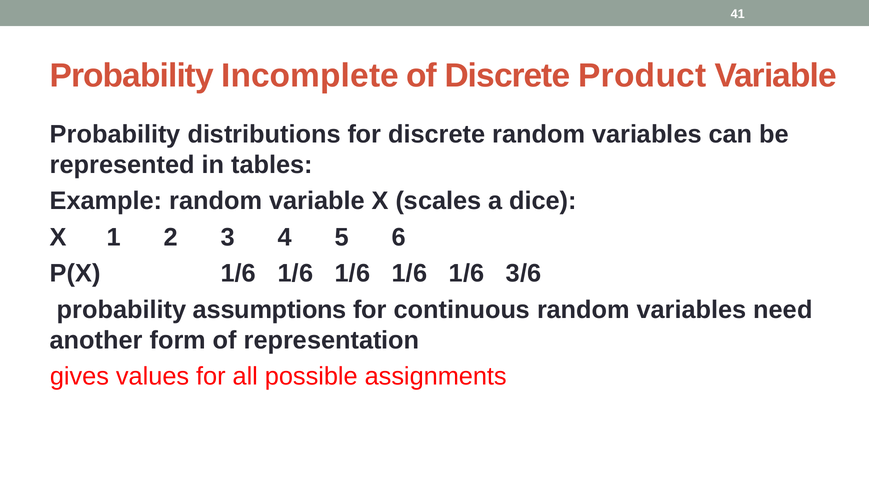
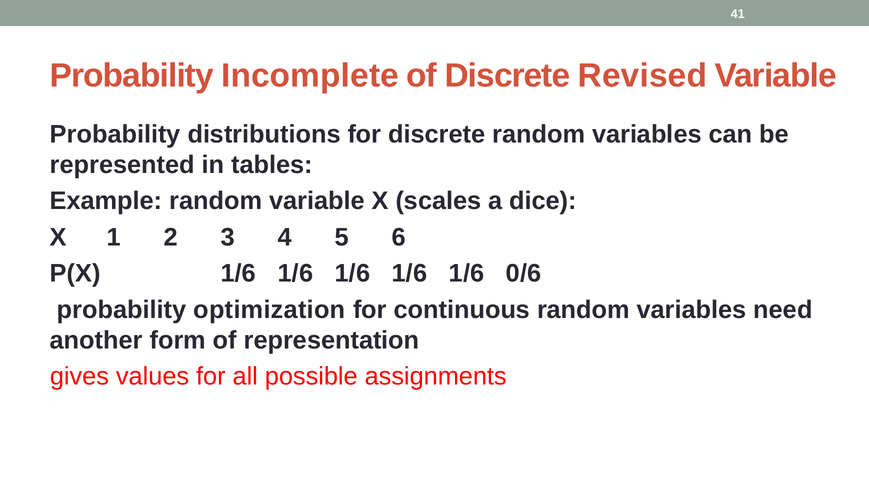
Product: Product -> Revised
3/6: 3/6 -> 0/6
assumptions: assumptions -> optimization
